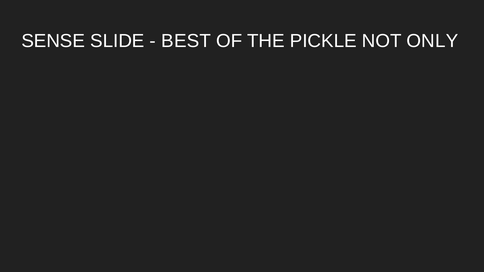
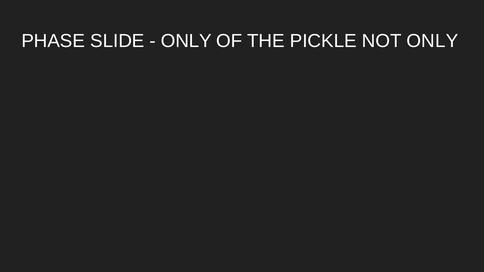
SENSE: SENSE -> PHASE
BEST at (186, 41): BEST -> ONLY
